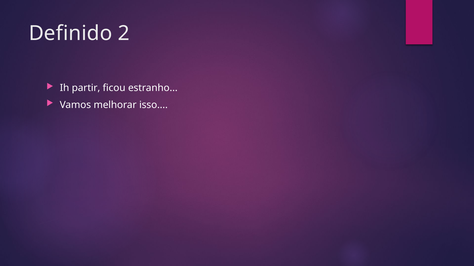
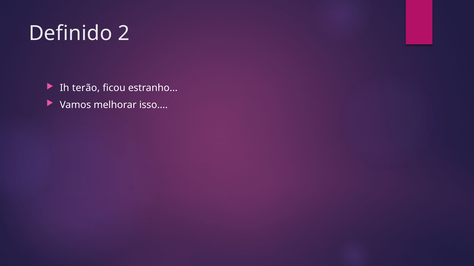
partir: partir -> terão
